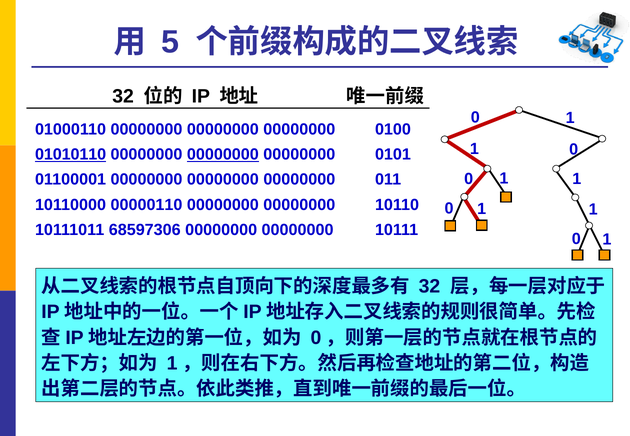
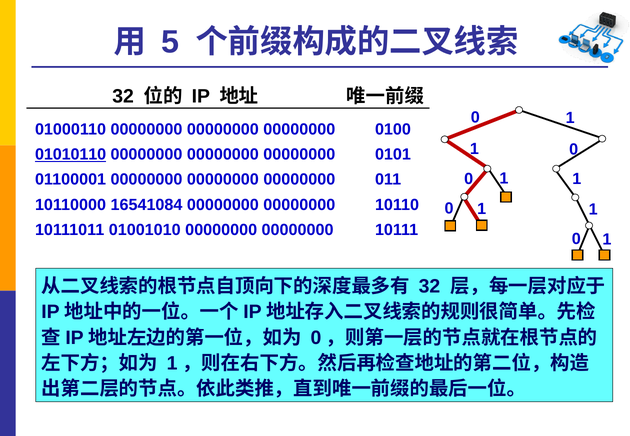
00000000 at (223, 154) underline: present -> none
00000110: 00000110 -> 16541084
68597306: 68597306 -> 01001010
